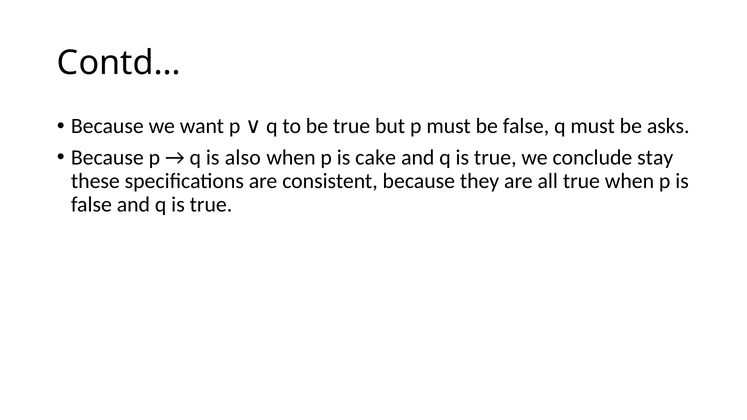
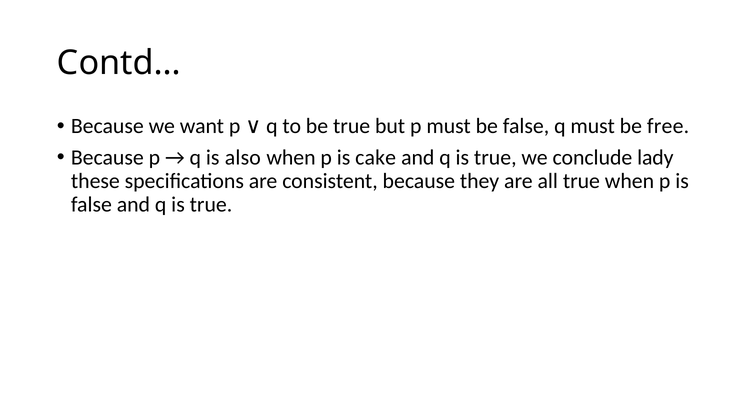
asks: asks -> free
stay: stay -> lady
